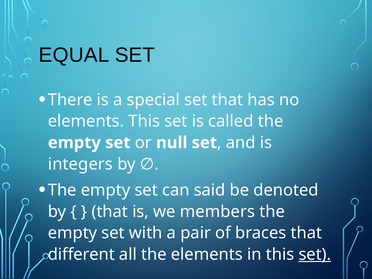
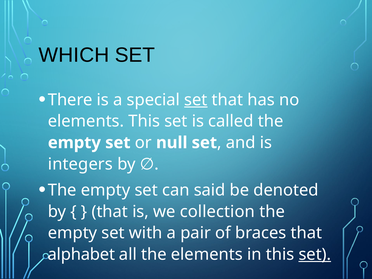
EQUAL: EQUAL -> WHICH
set at (196, 100) underline: none -> present
members: members -> collection
different: different -> alphabet
